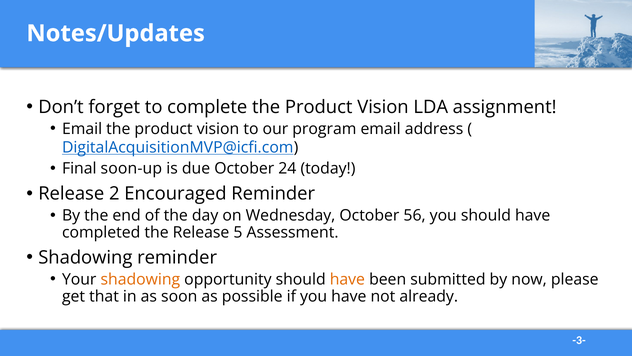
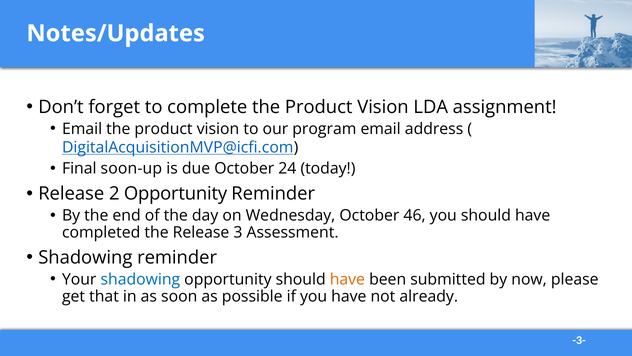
2 Encouraged: Encouraged -> Opportunity
56: 56 -> 46
5: 5 -> 3
shadowing at (140, 279) colour: orange -> blue
